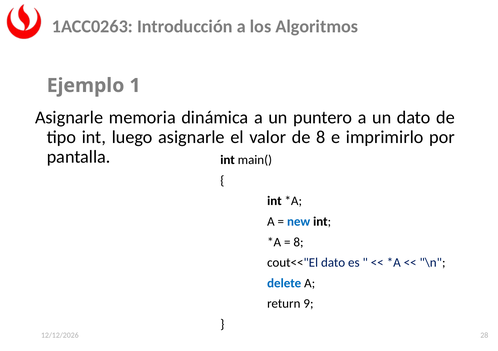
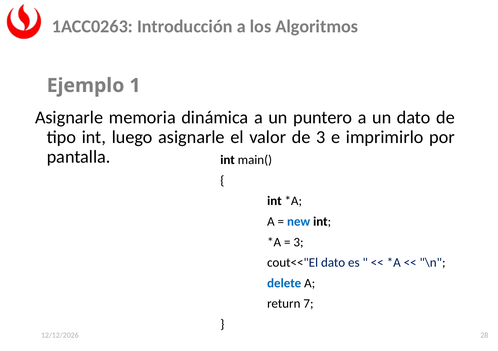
de 8: 8 -> 3
8 at (299, 242): 8 -> 3
9: 9 -> 7
